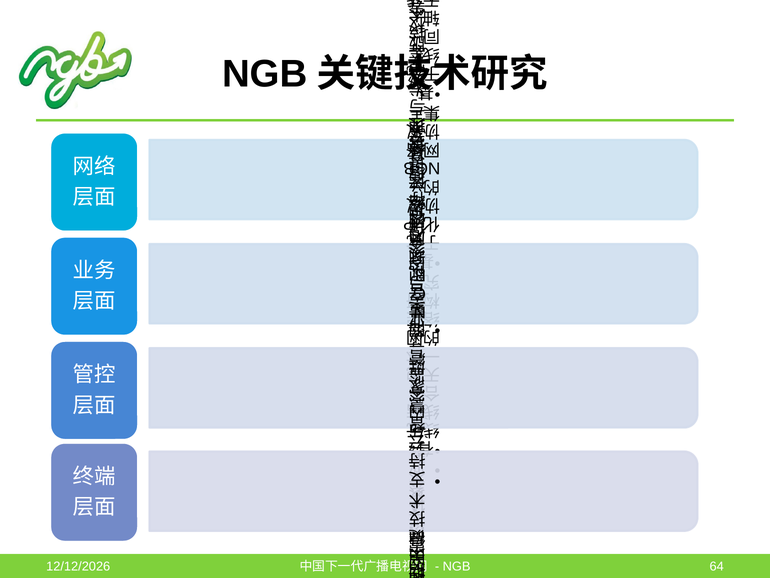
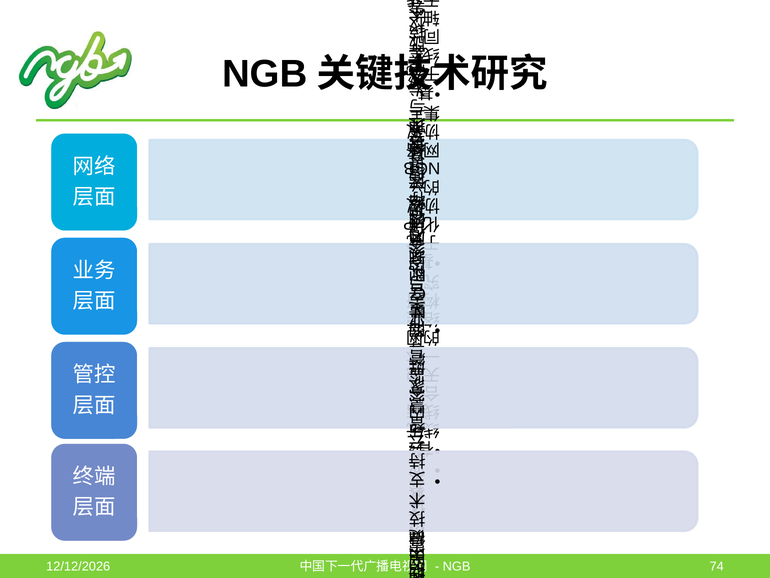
64: 64 -> 74
